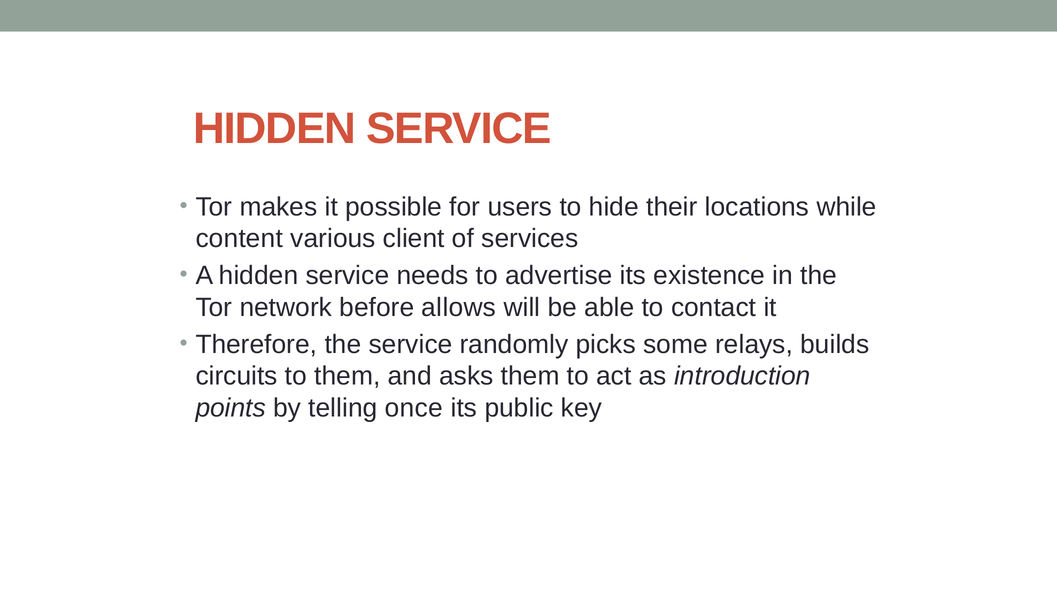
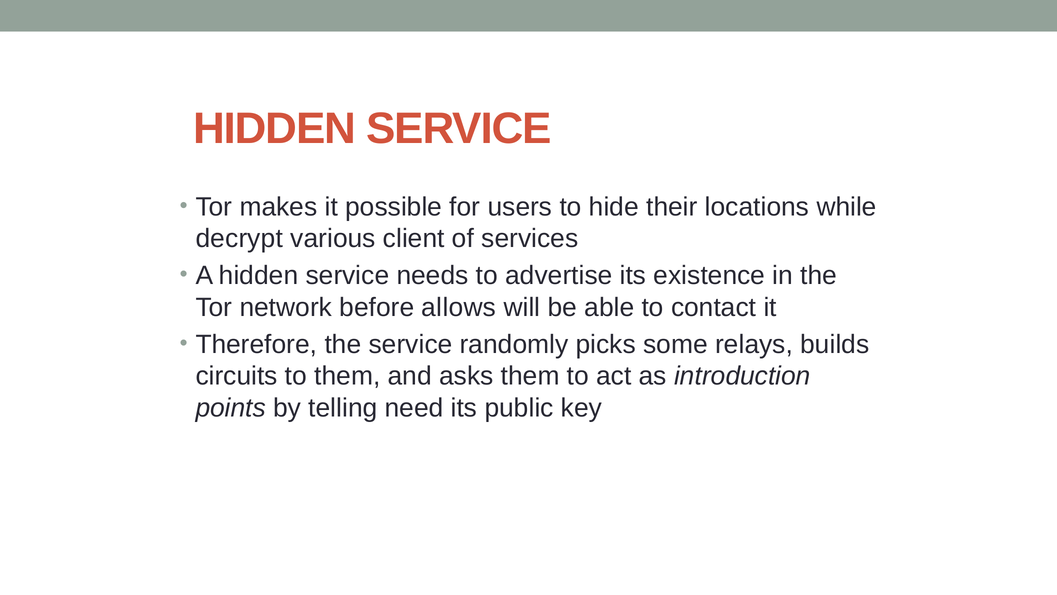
content: content -> decrypt
once: once -> need
